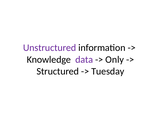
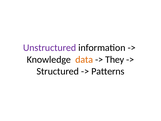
data colour: purple -> orange
Only: Only -> They
Tuesday: Tuesday -> Patterns
